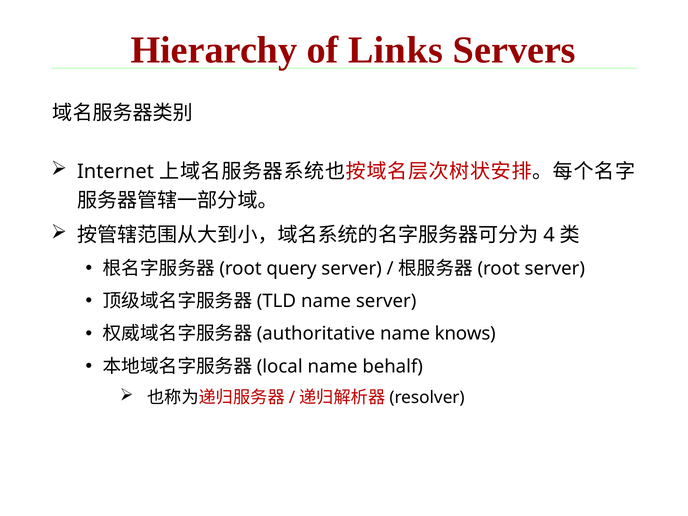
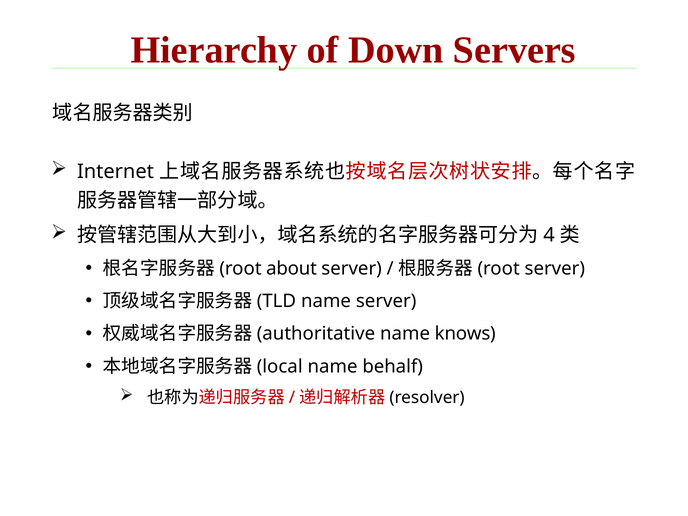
Links: Links -> Down
query: query -> about
